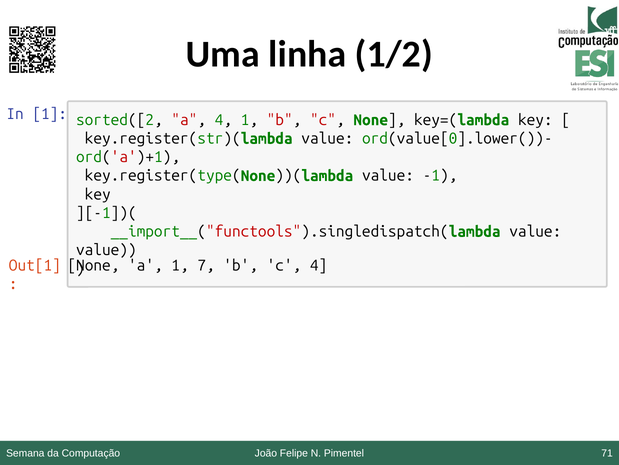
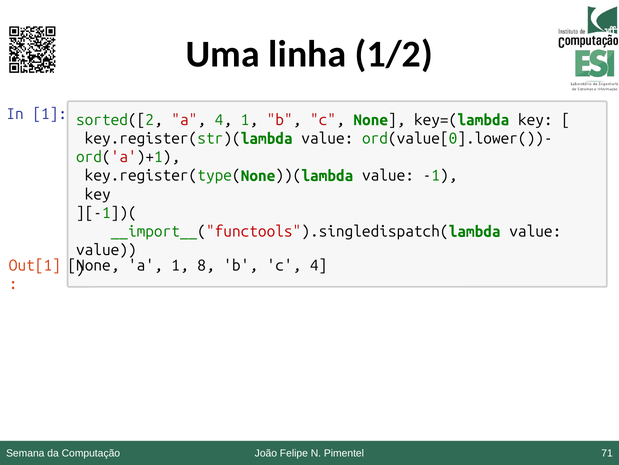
7: 7 -> 8
